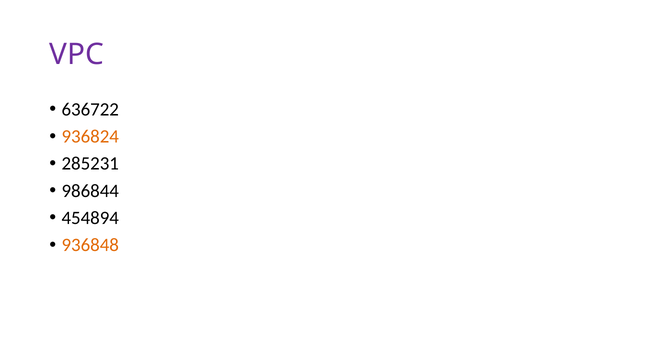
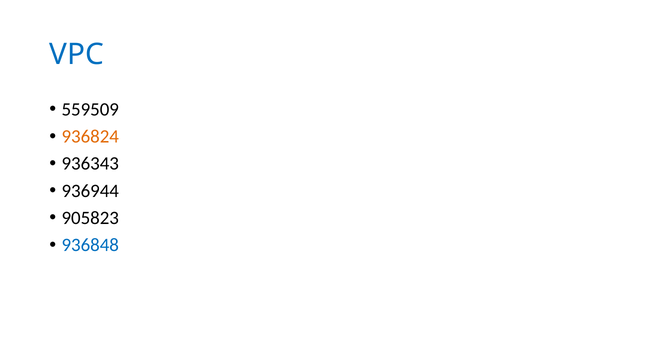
VPC colour: purple -> blue
636722: 636722 -> 559509
285231: 285231 -> 936343
986844: 986844 -> 936944
454894: 454894 -> 905823
936848 colour: orange -> blue
